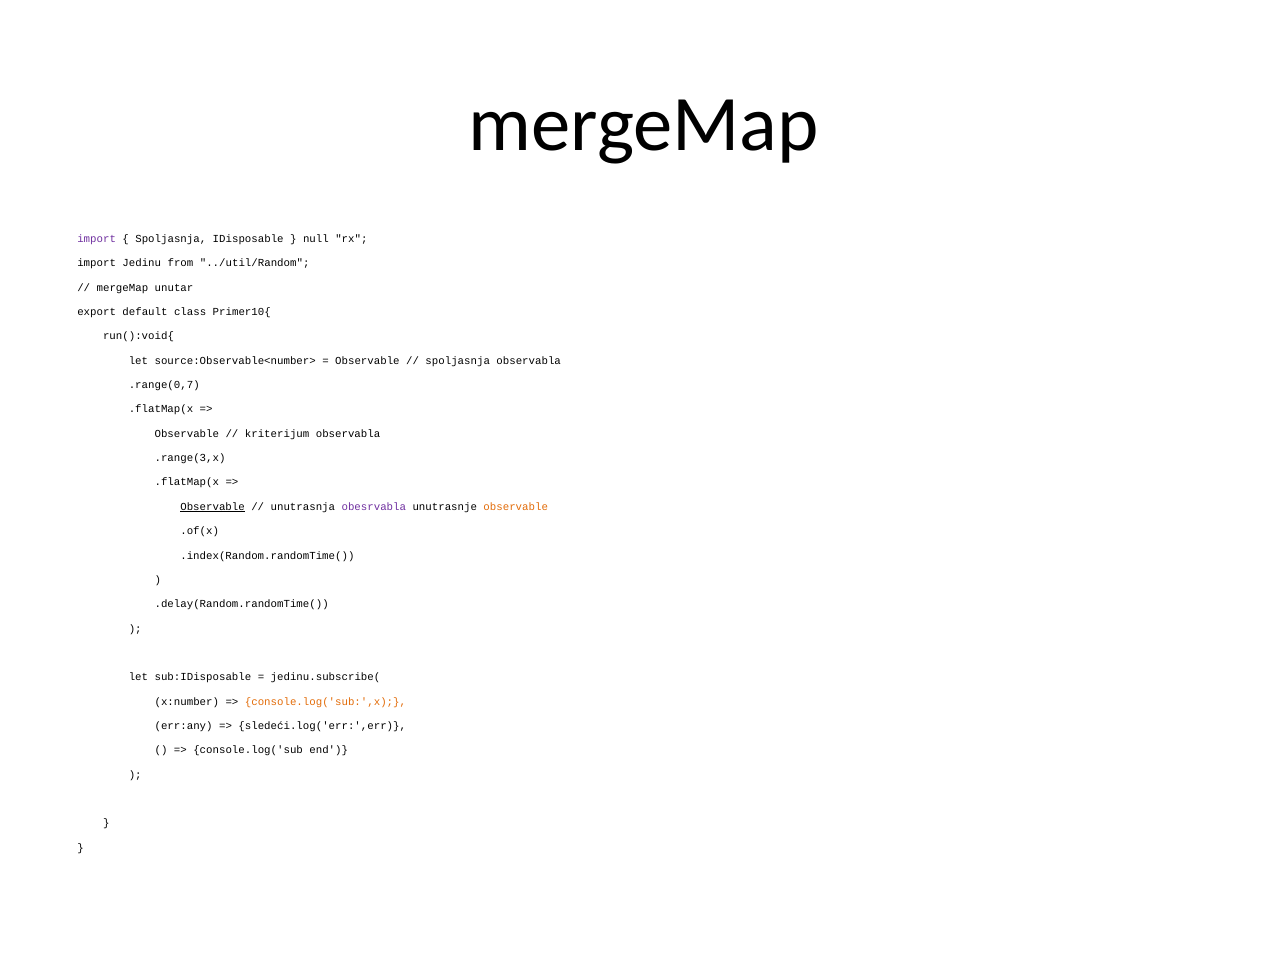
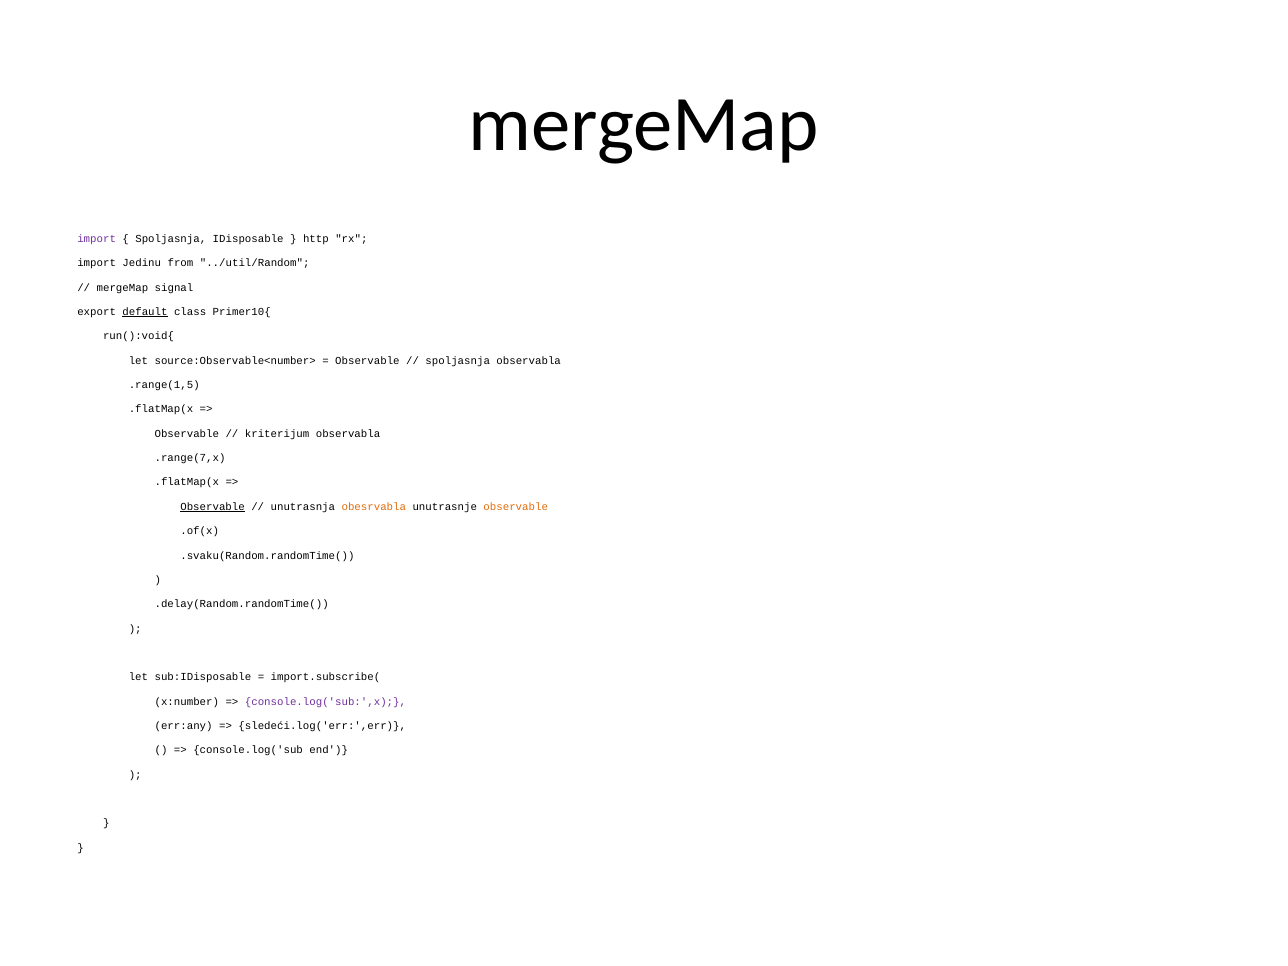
null: null -> http
unutar: unutar -> signal
default underline: none -> present
.range(0,7: .range(0,7 -> .range(1,5
.range(3,x: .range(3,x -> .range(7,x
obesrvabla colour: purple -> orange
.index(Random.randomTime(: .index(Random.randomTime( -> .svaku(Random.randomTime(
jedinu.subscribe(: jedinu.subscribe( -> import.subscribe(
console.log('sub:',x colour: orange -> purple
